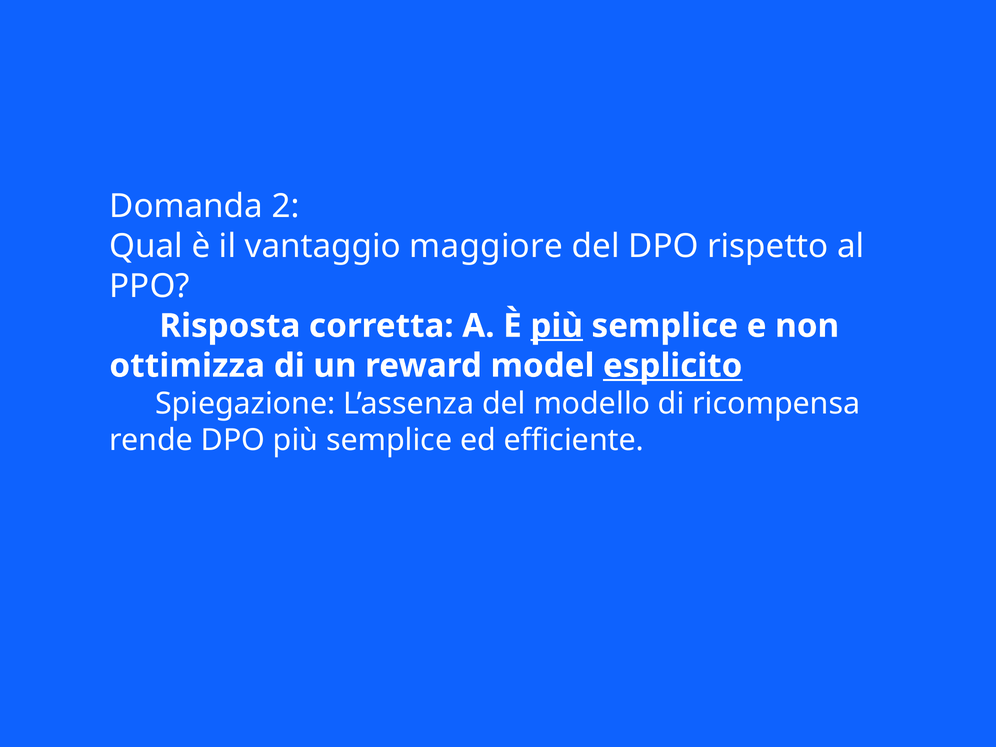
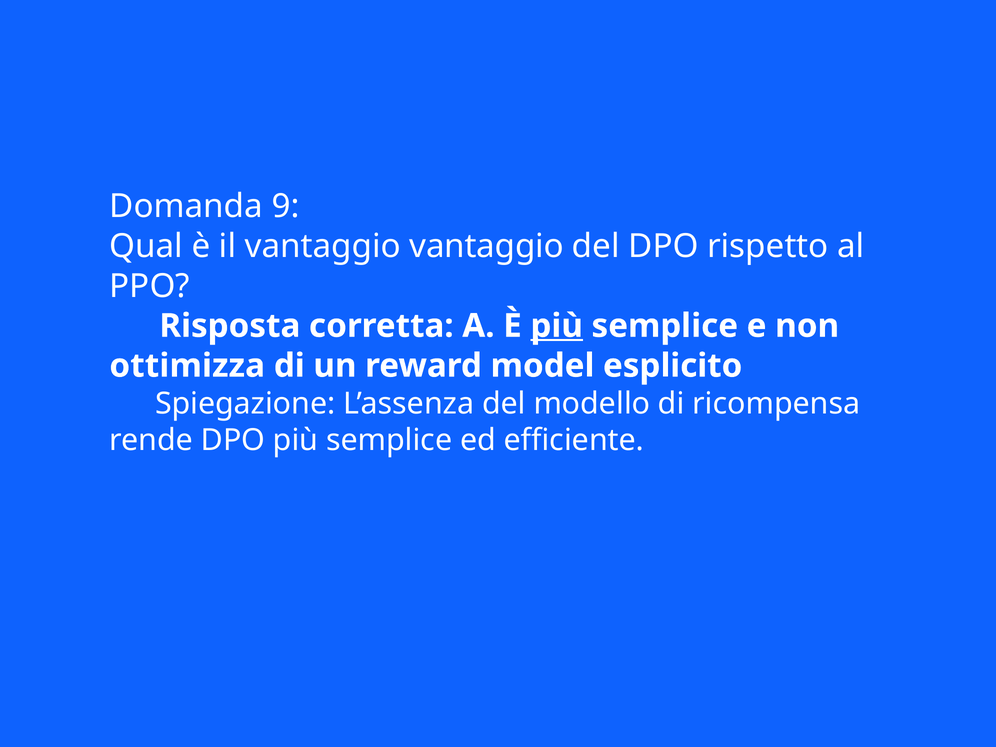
2: 2 -> 9
vantaggio maggiore: maggiore -> vantaggio
esplicito underline: present -> none
